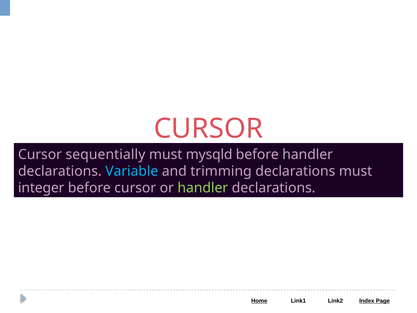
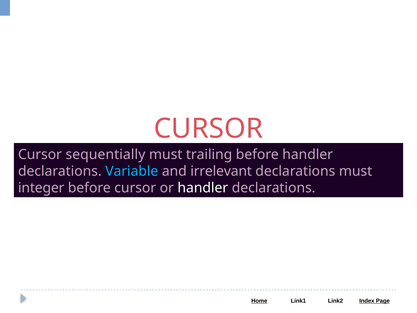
mysqld: mysqld -> trailing
trimming: trimming -> irrelevant
handler at (203, 188) colour: light green -> white
